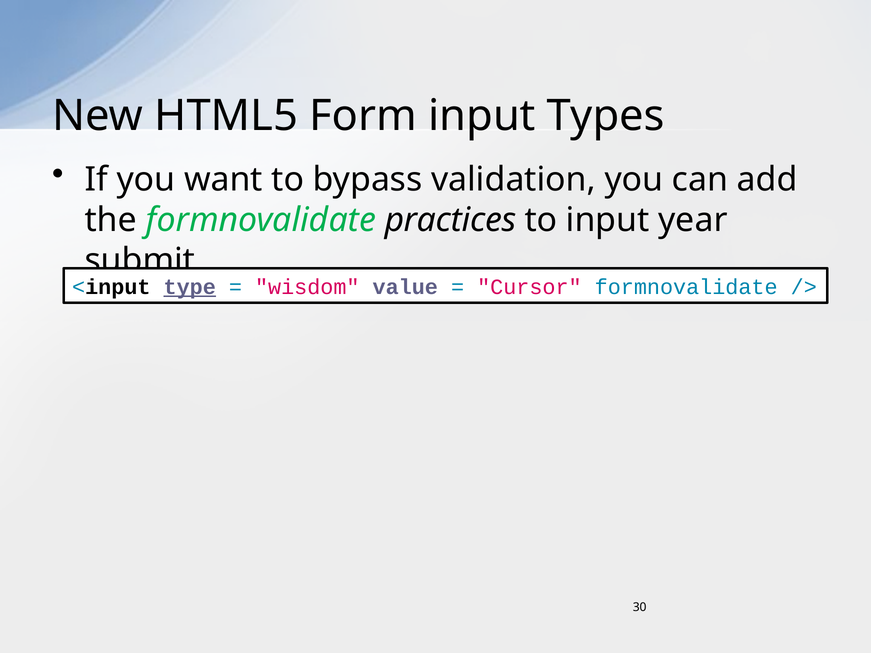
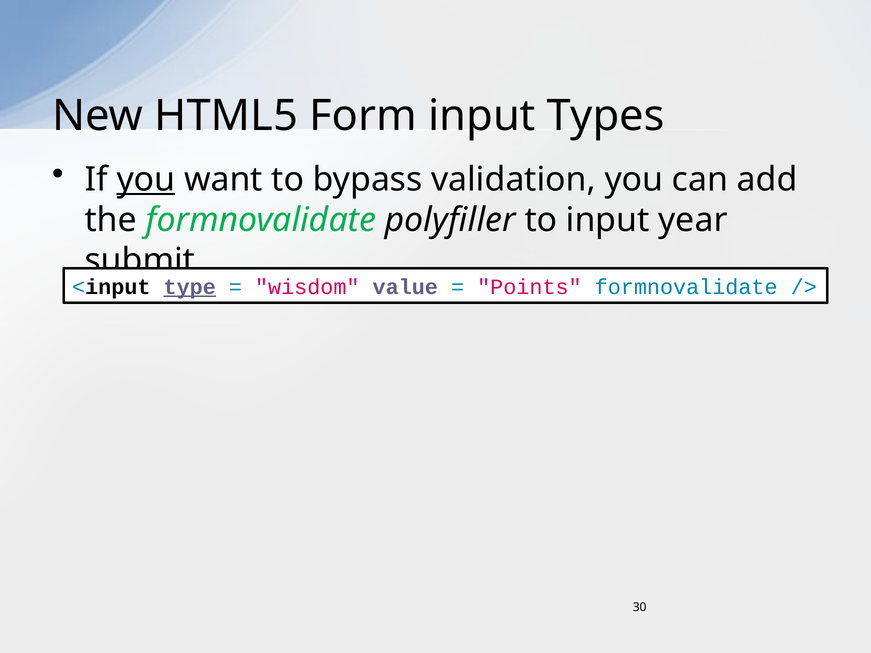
you at (146, 179) underline: none -> present
practices: practices -> polyfiller
Cursor: Cursor -> Points
